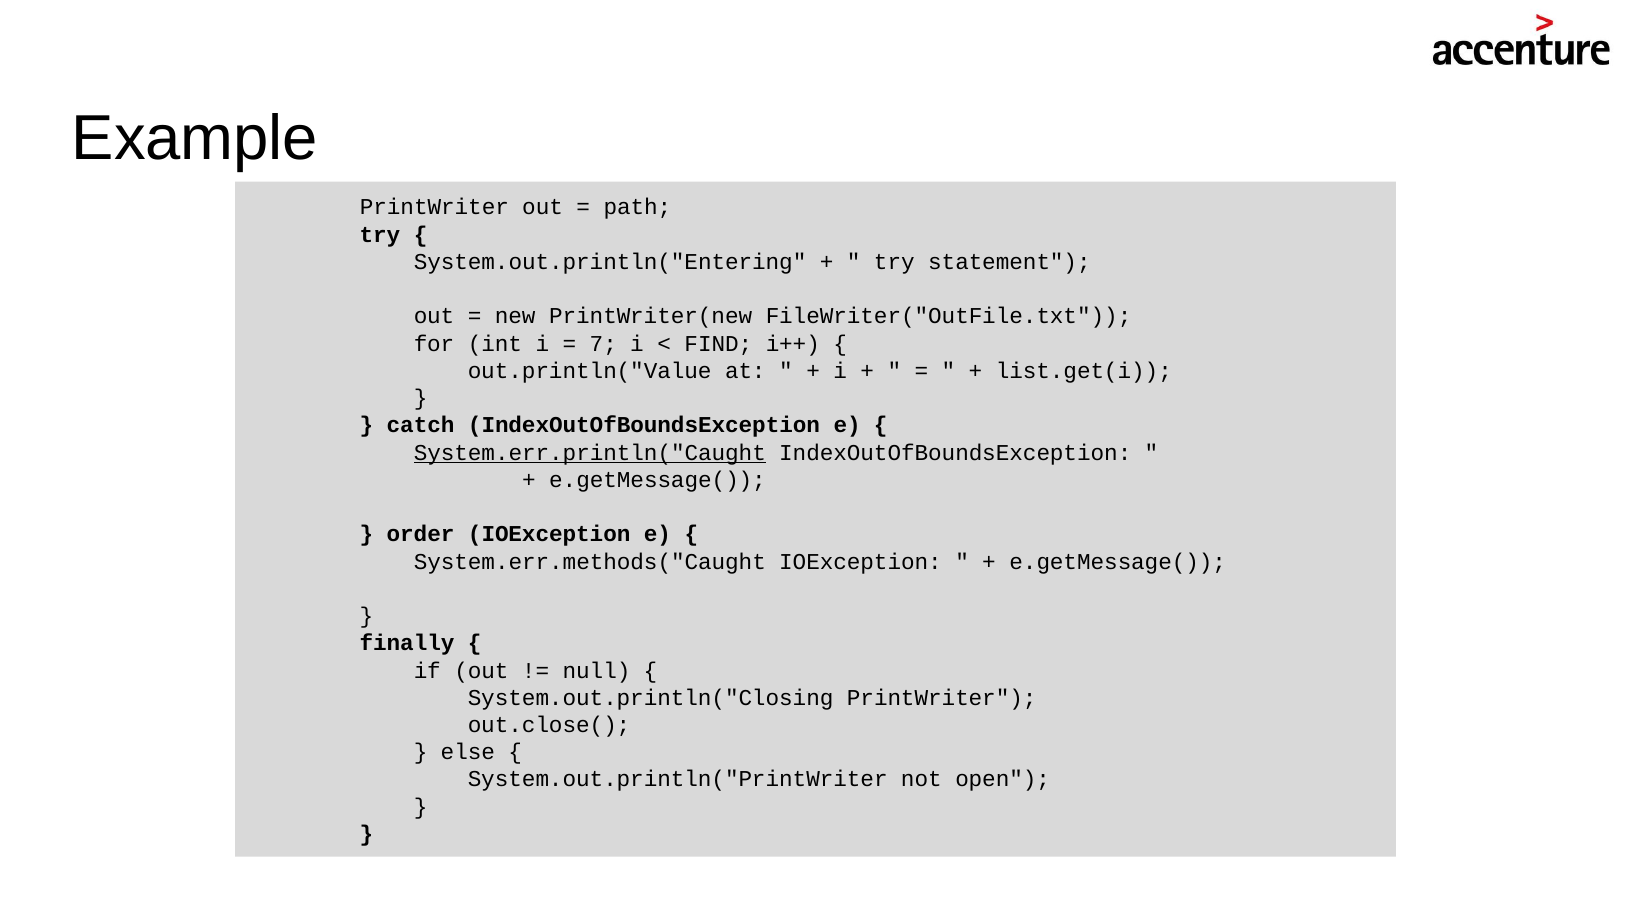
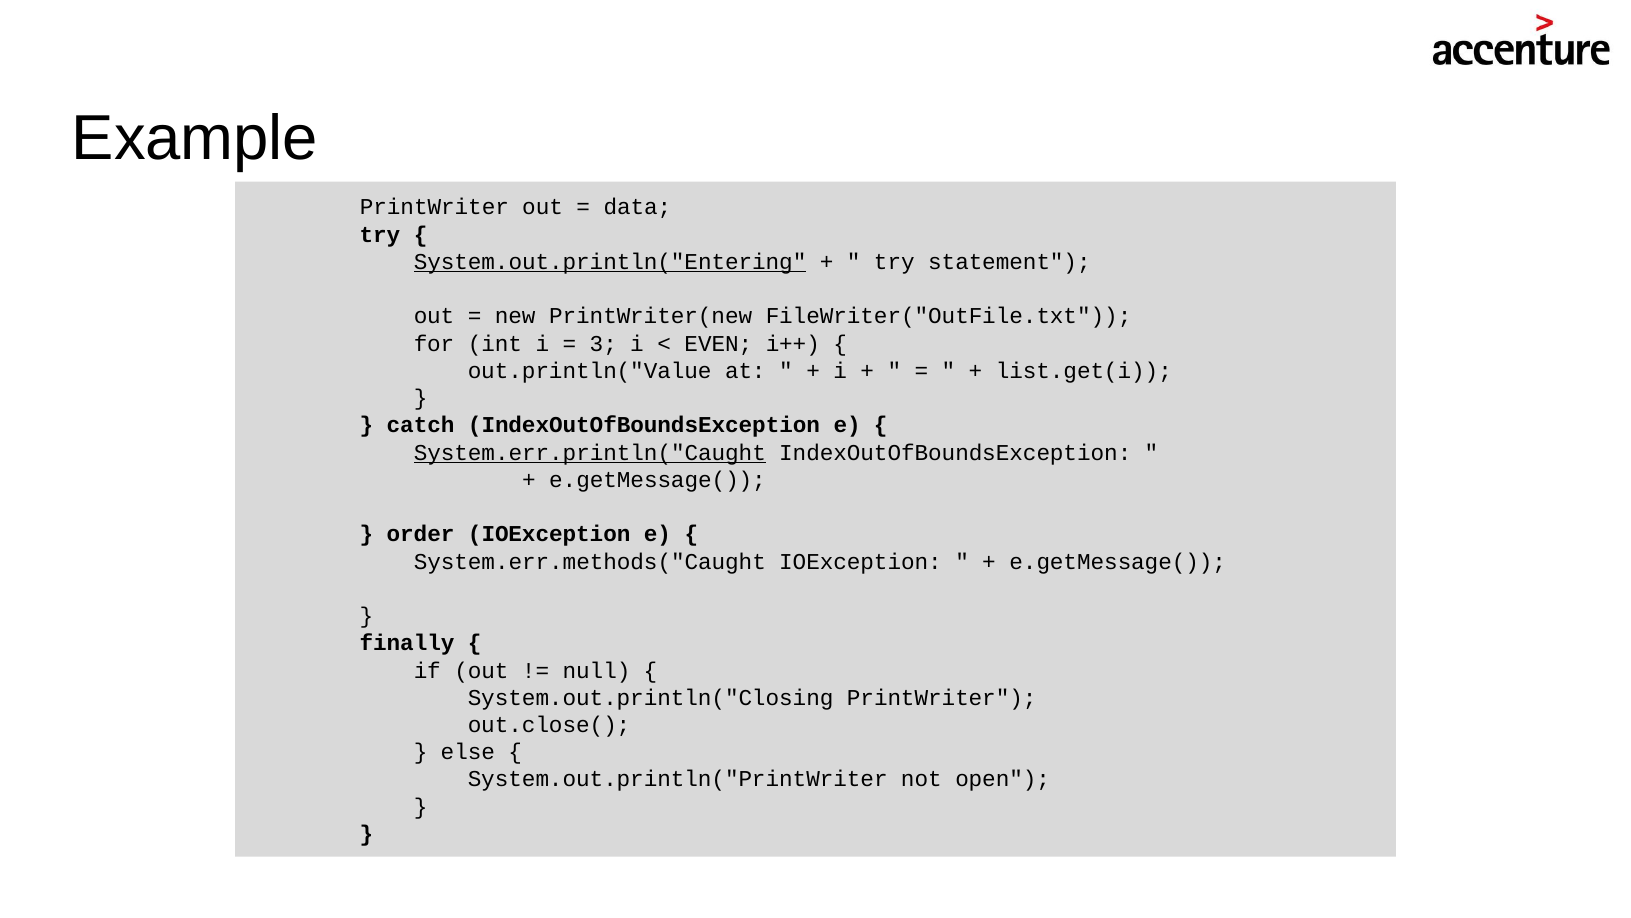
path: path -> data
System.out.println("Entering underline: none -> present
7: 7 -> 3
FIND: FIND -> EVEN
